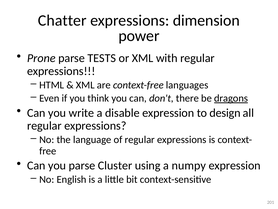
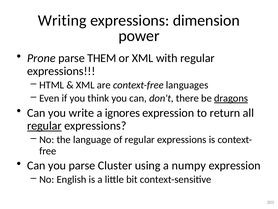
Chatter: Chatter -> Writing
TESTS: TESTS -> THEM
disable: disable -> ignores
design: design -> return
regular at (44, 126) underline: none -> present
